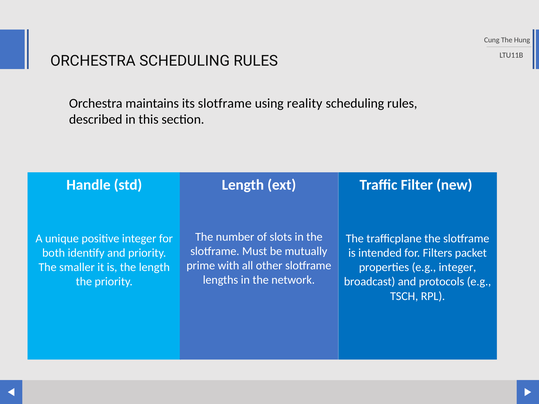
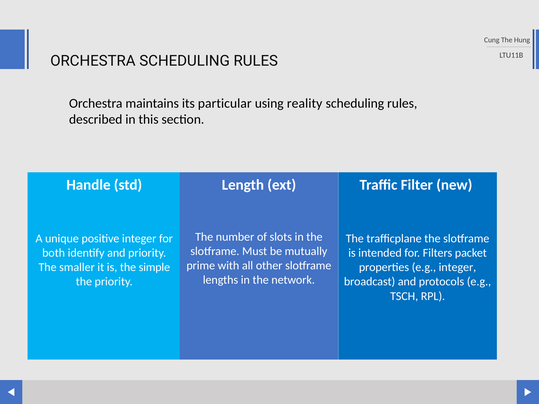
its slotframe: slotframe -> particular
the length: length -> simple
